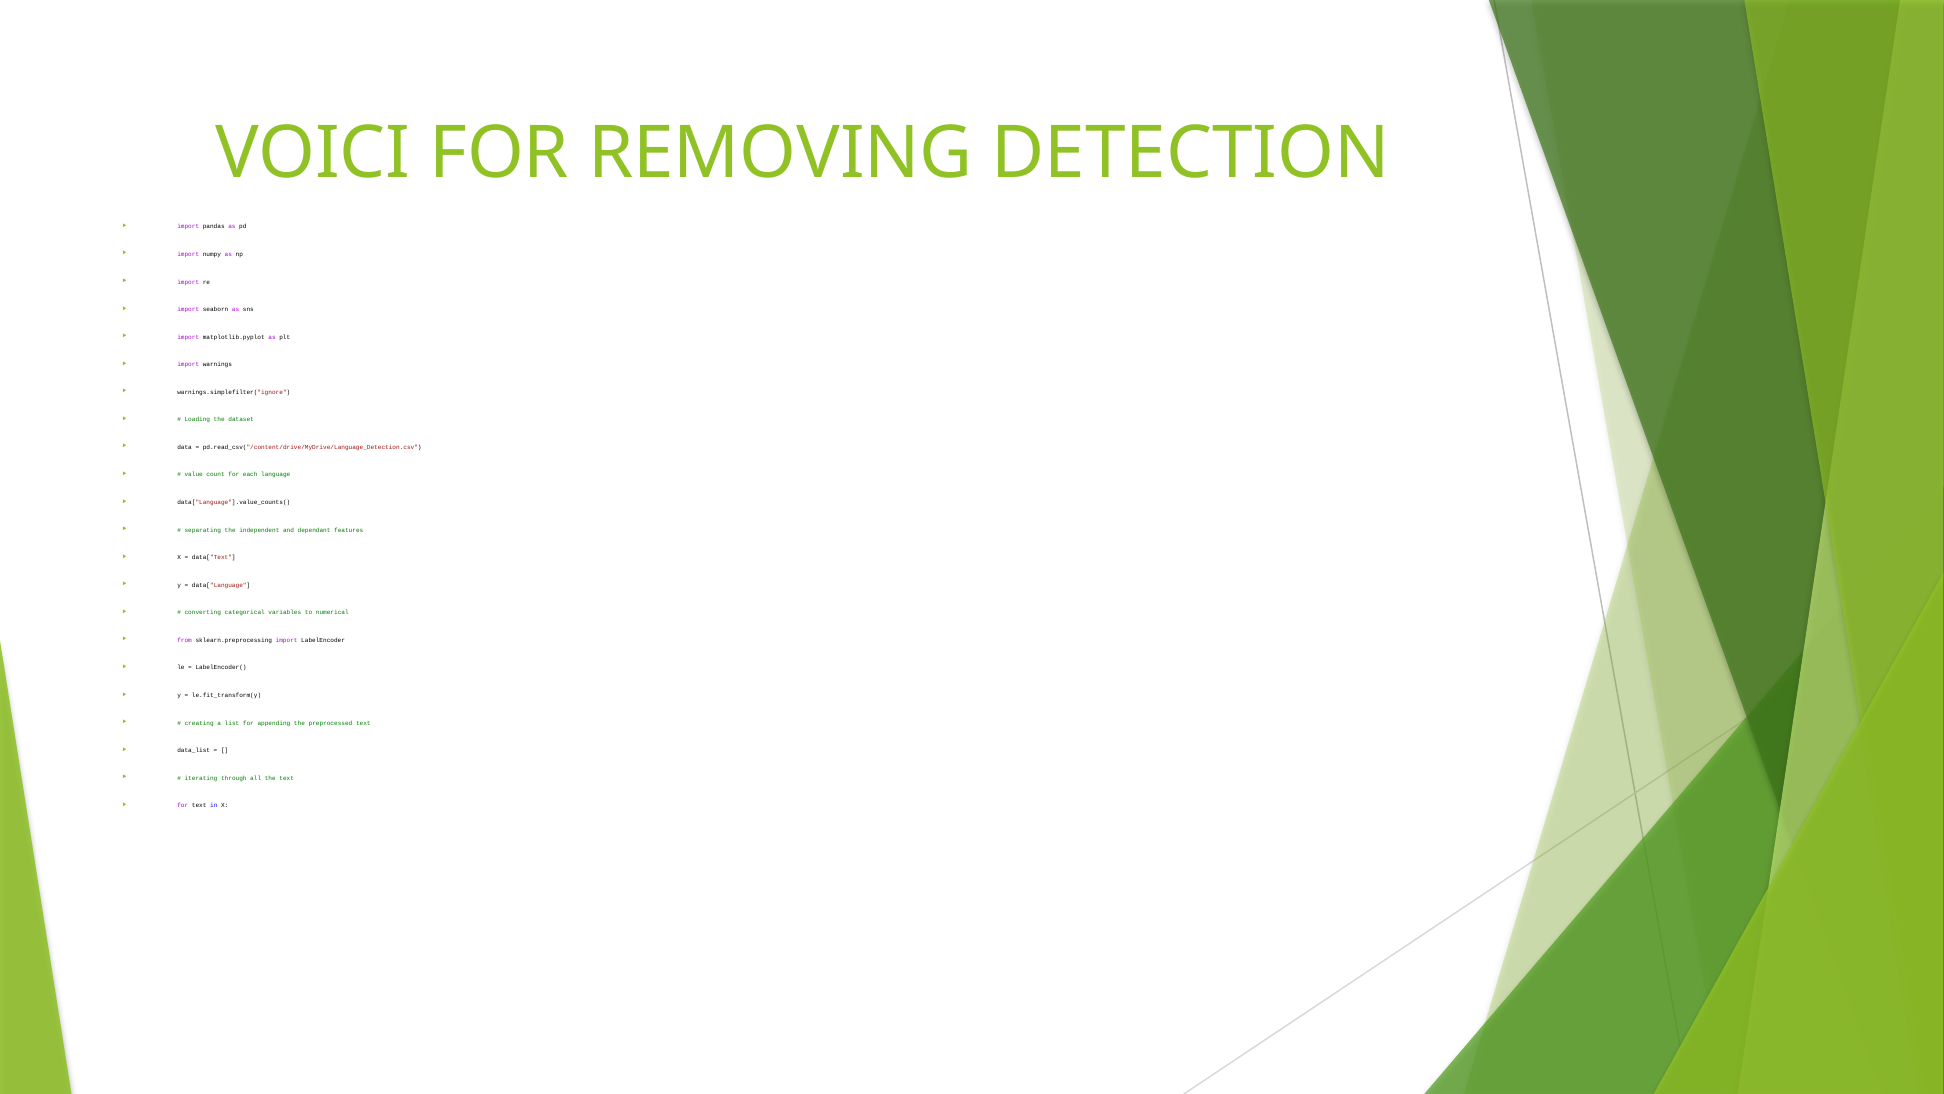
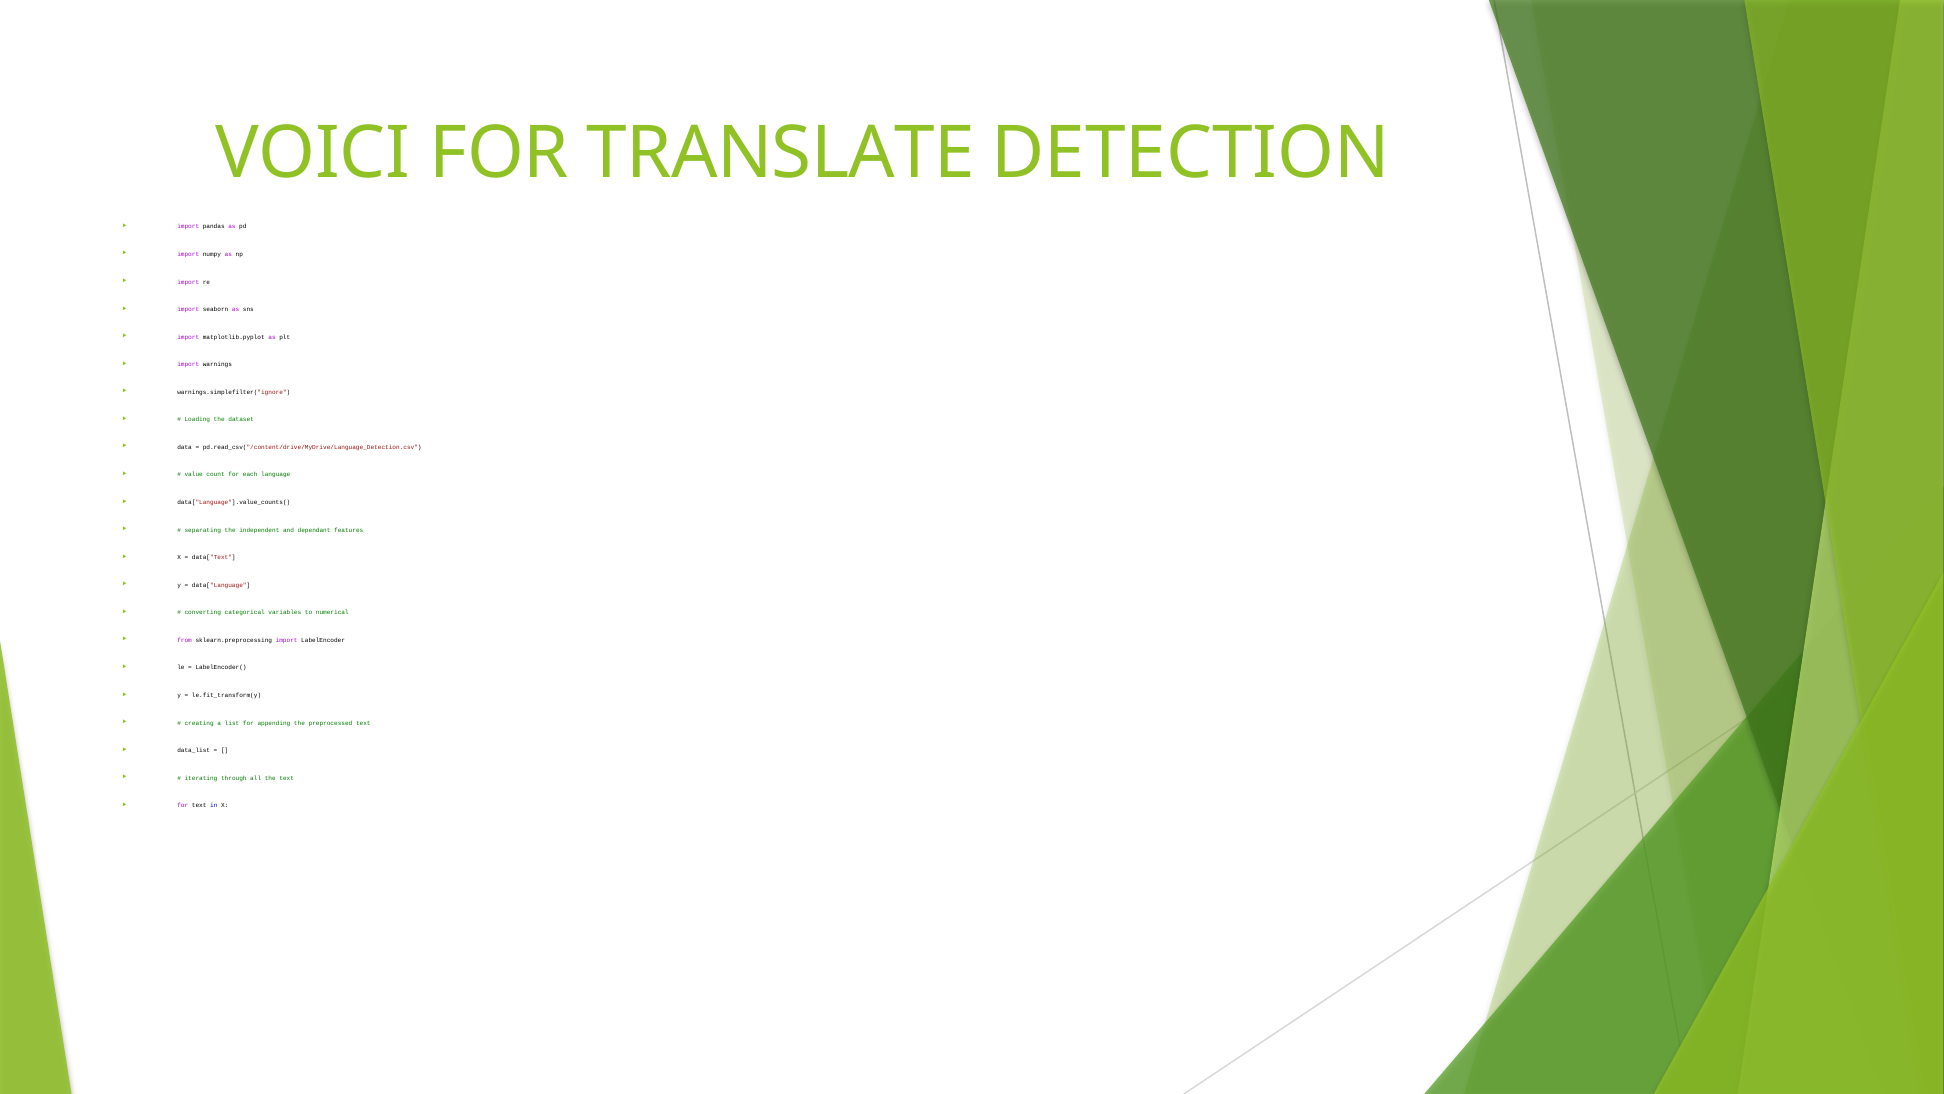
REMOVING: REMOVING -> TRANSLATE
